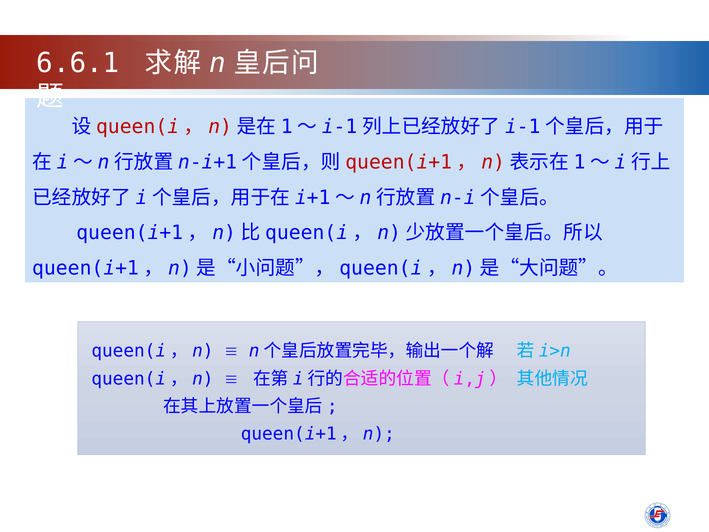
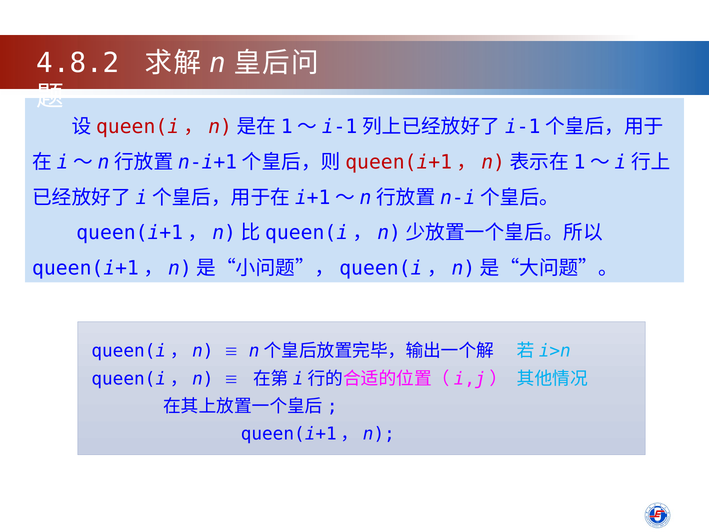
6.6.1: 6.6.1 -> 4.8.2
